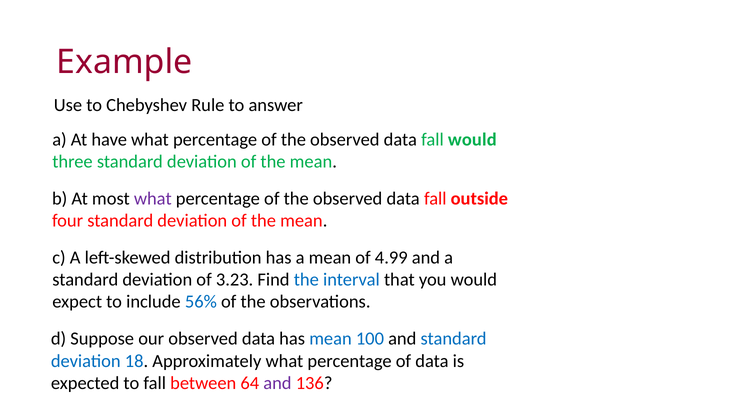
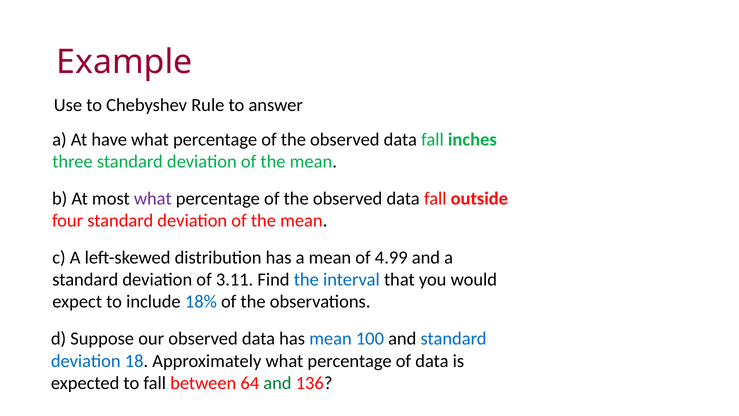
fall would: would -> inches
3.23: 3.23 -> 3.11
56%: 56% -> 18%
and at (277, 383) colour: purple -> green
